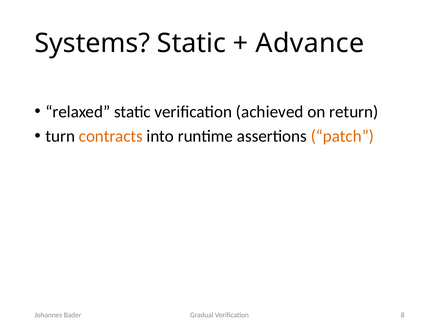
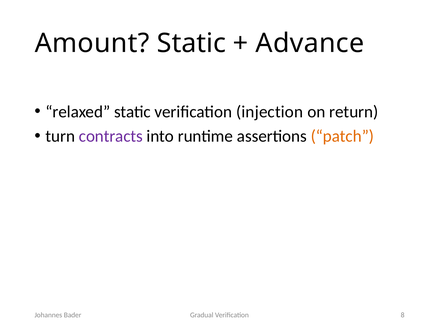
Systems: Systems -> Amount
achieved: achieved -> injection
contracts colour: orange -> purple
